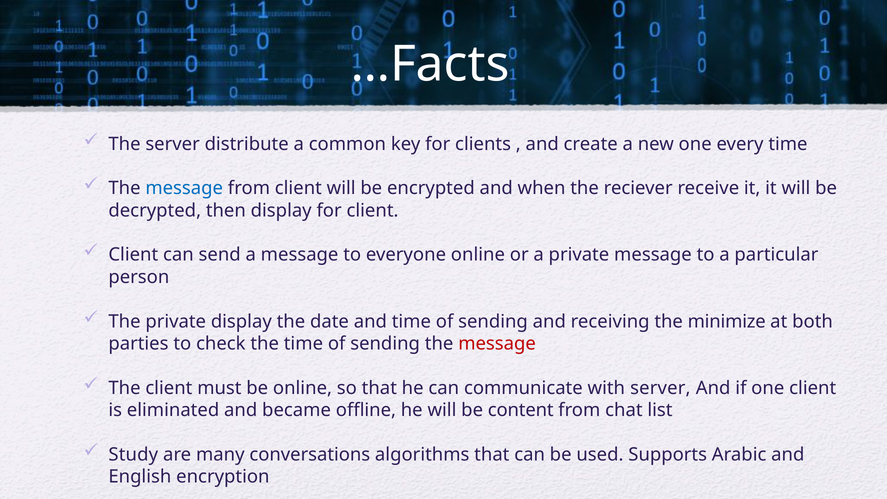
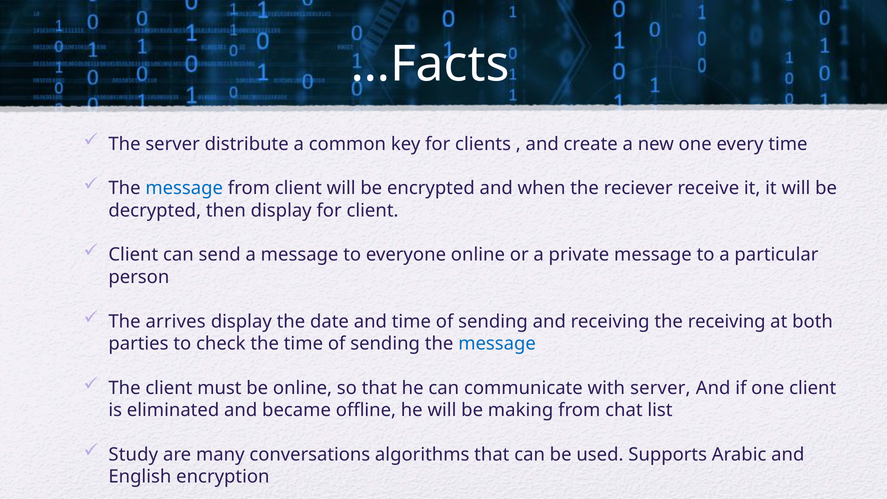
The private: private -> arrives
the minimize: minimize -> receiving
message at (497, 344) colour: red -> blue
content: content -> making
